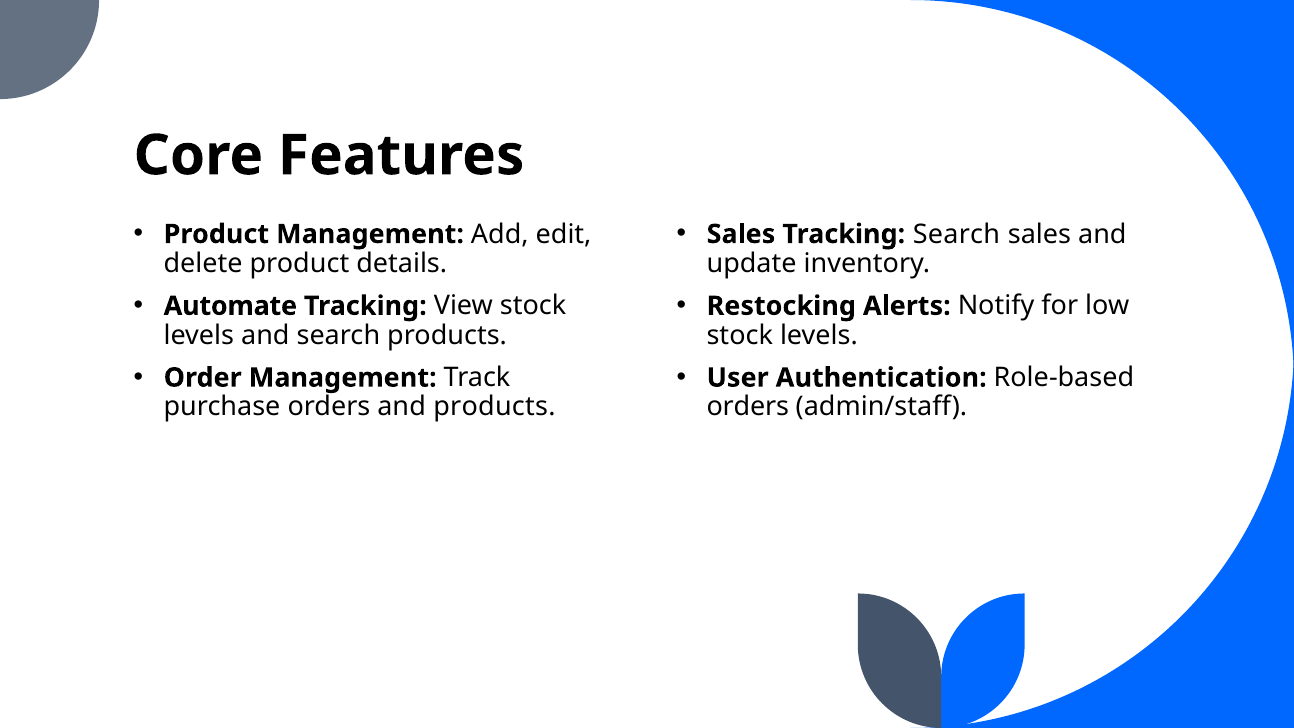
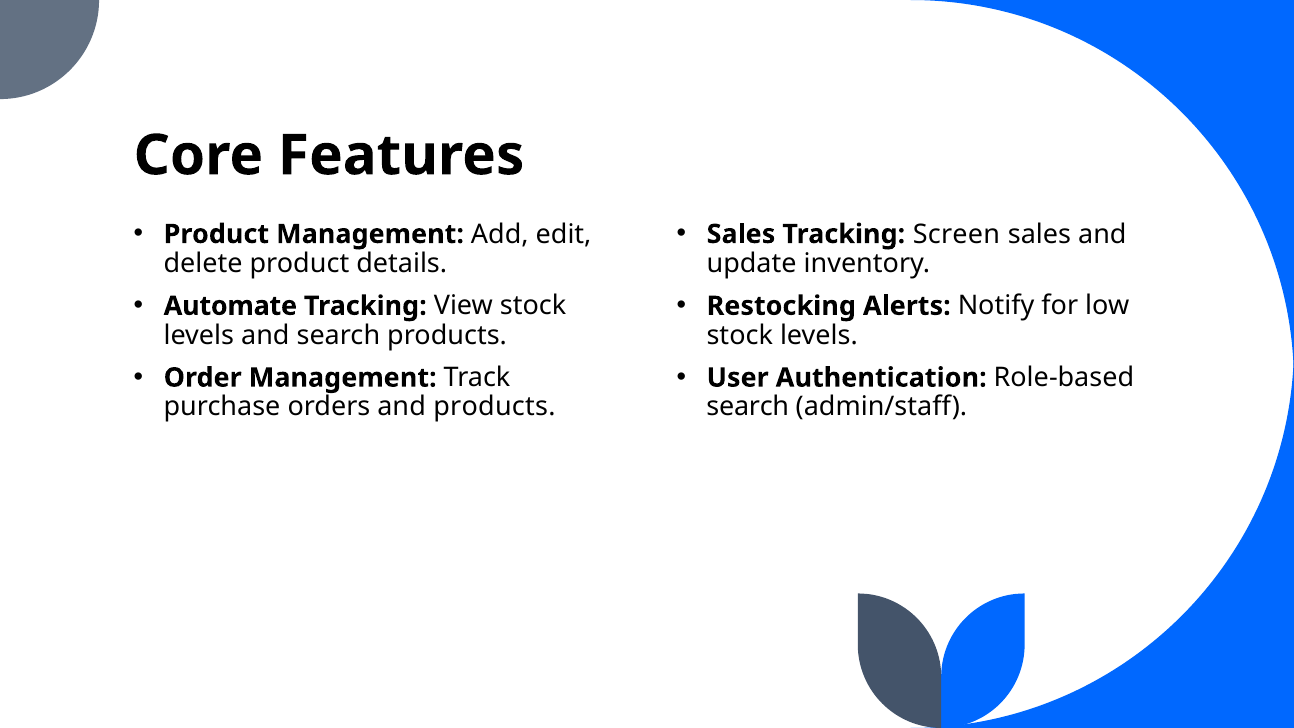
Tracking Search: Search -> Screen
orders at (748, 407): orders -> search
